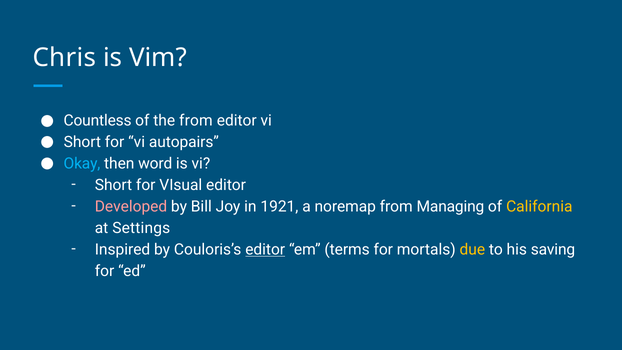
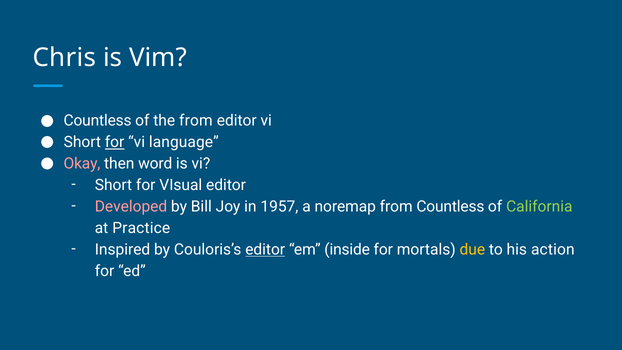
for at (115, 142) underline: none -> present
autopairs: autopairs -> language
Okay colour: light blue -> pink
1921: 1921 -> 1957
from Managing: Managing -> Countless
California colour: yellow -> light green
Settings: Settings -> Practice
terms: terms -> inside
saving: saving -> action
